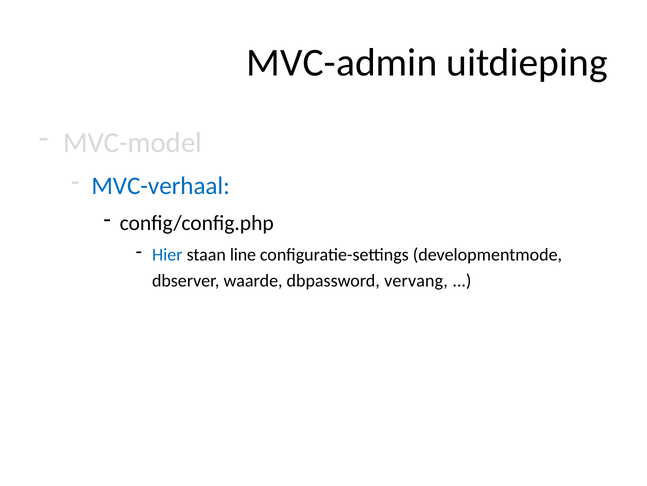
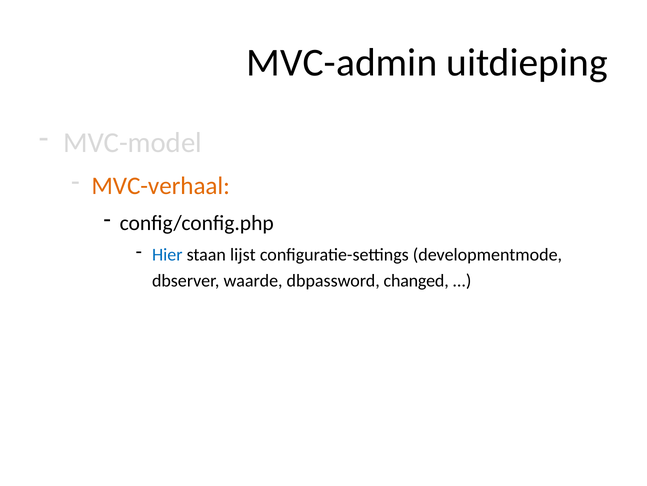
MVC-verhaal colour: blue -> orange
line: line -> lijst
vervang: vervang -> changed
